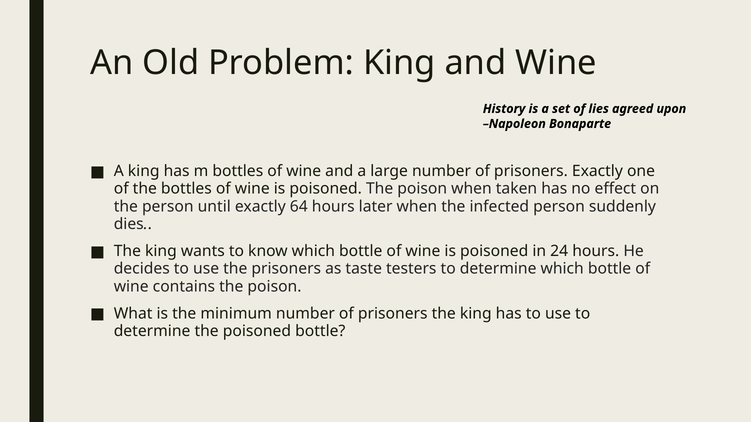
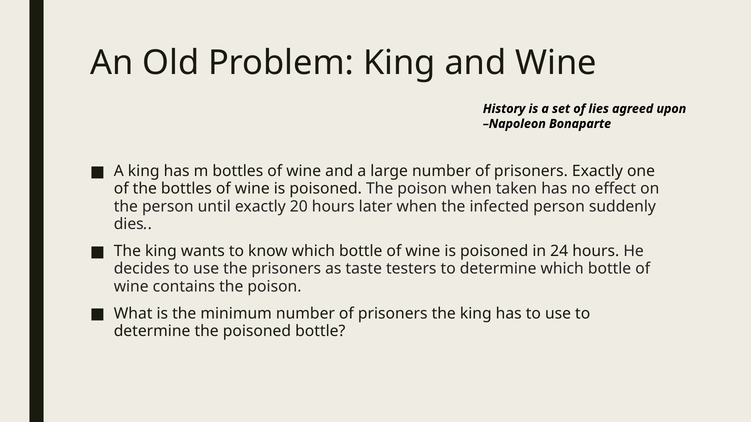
64: 64 -> 20
